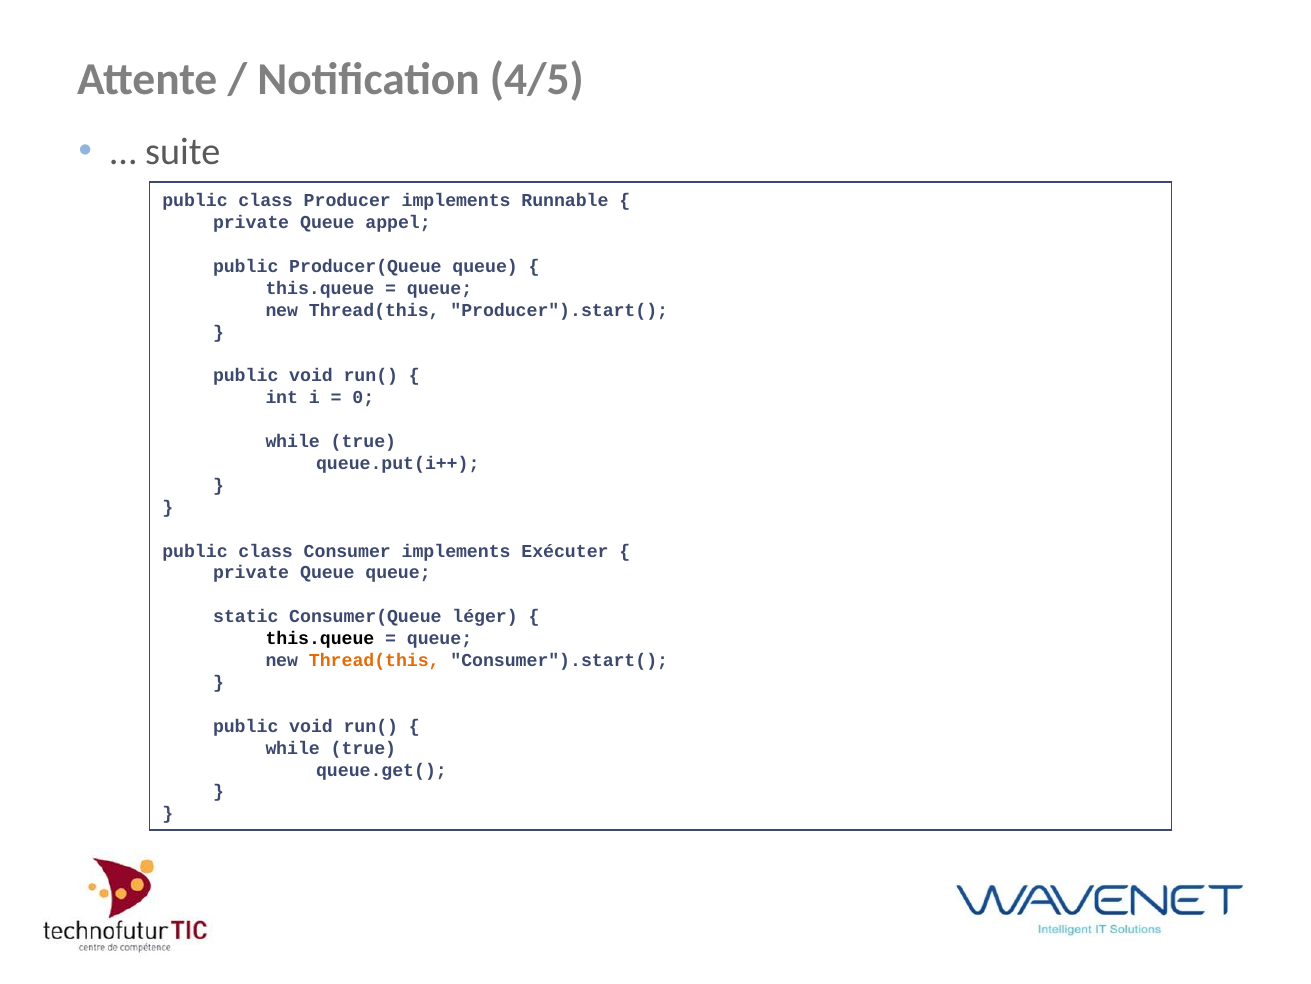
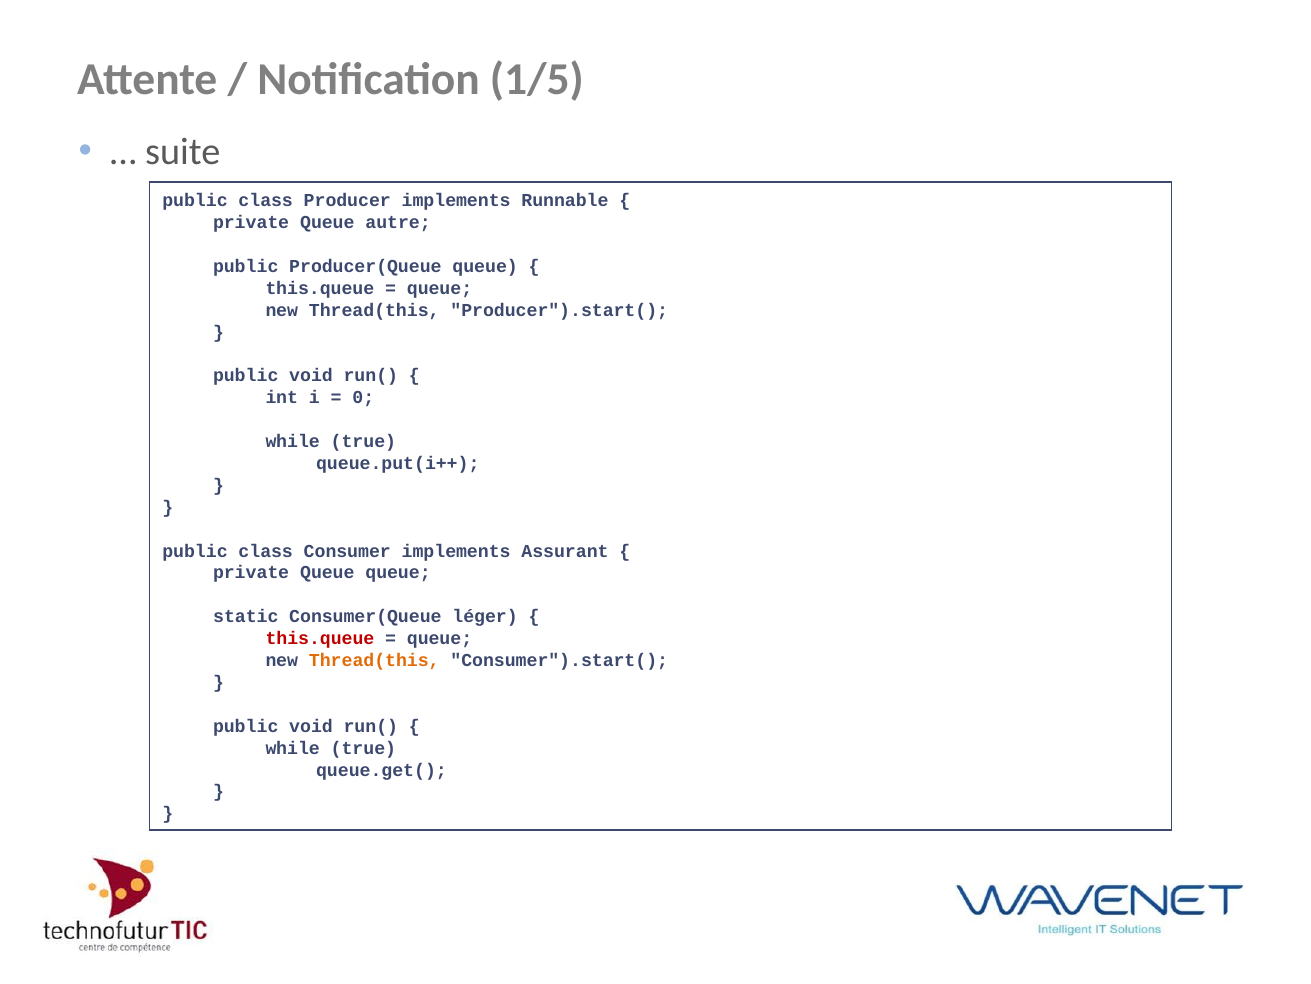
4/5: 4/5 -> 1/5
appel: appel -> autre
Exécuter: Exécuter -> Assurant
this.queue at (320, 638) colour: black -> red
